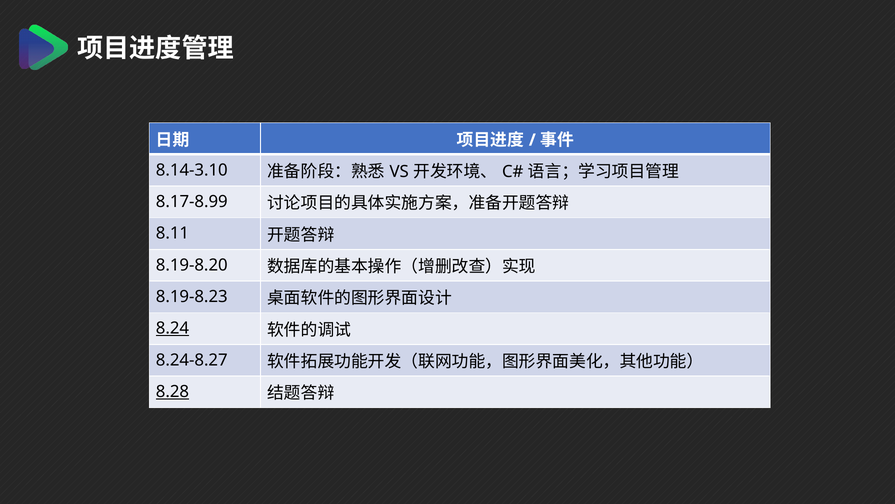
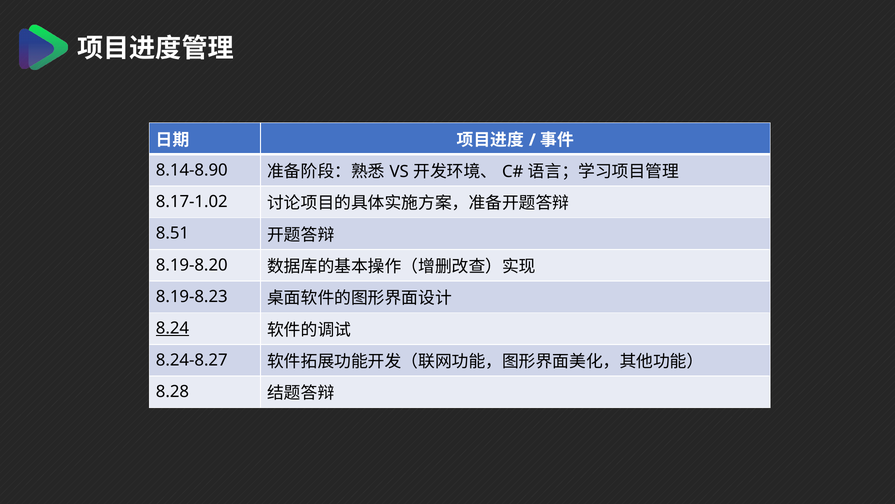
8.14-3.10: 8.14-3.10 -> 8.14-8.90
8.17-8.99: 8.17-8.99 -> 8.17-1.02
8.11: 8.11 -> 8.51
8.28 underline: present -> none
